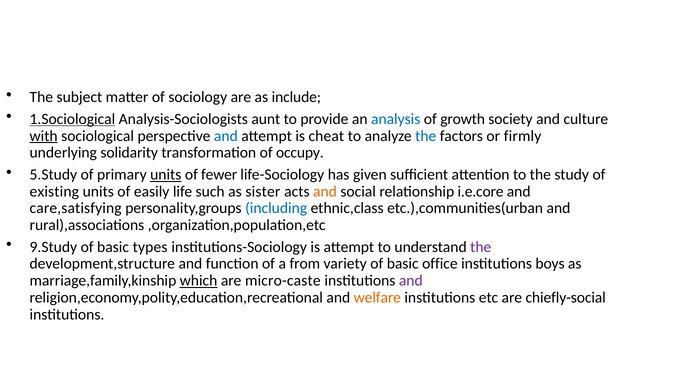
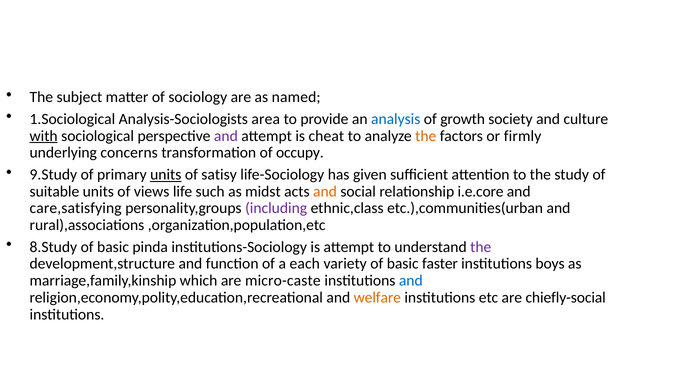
include: include -> named
1.Sociological underline: present -> none
aunt: aunt -> area
and at (226, 136) colour: blue -> purple
the at (426, 136) colour: blue -> orange
solidarity: solidarity -> concerns
5.Study: 5.Study -> 9.Study
fewer: fewer -> satisy
existing: existing -> suitable
easily: easily -> views
sister: sister -> midst
including colour: blue -> purple
9.Study: 9.Study -> 8.Study
types: types -> pinda
from: from -> each
office: office -> faster
which underline: present -> none
and at (411, 280) colour: purple -> blue
